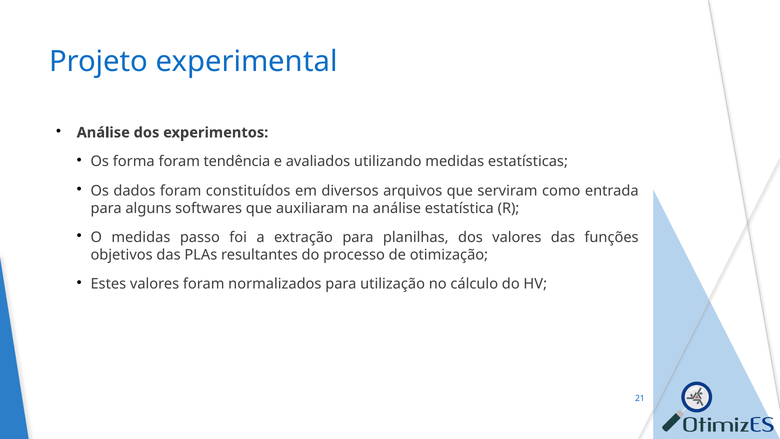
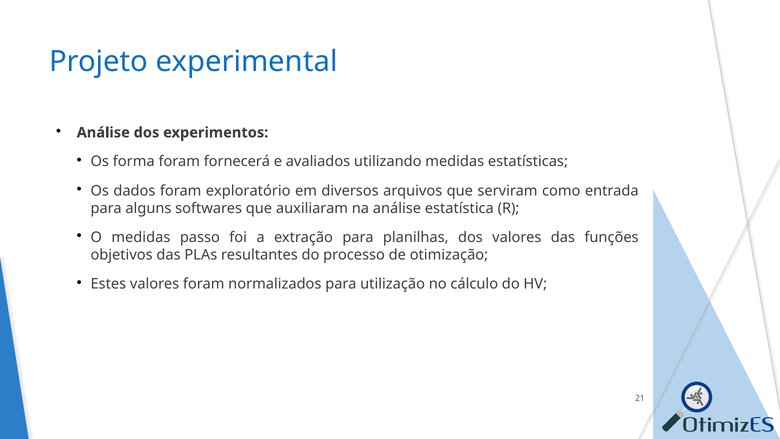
tendência: tendência -> fornecerá
constituídos: constituídos -> exploratório
